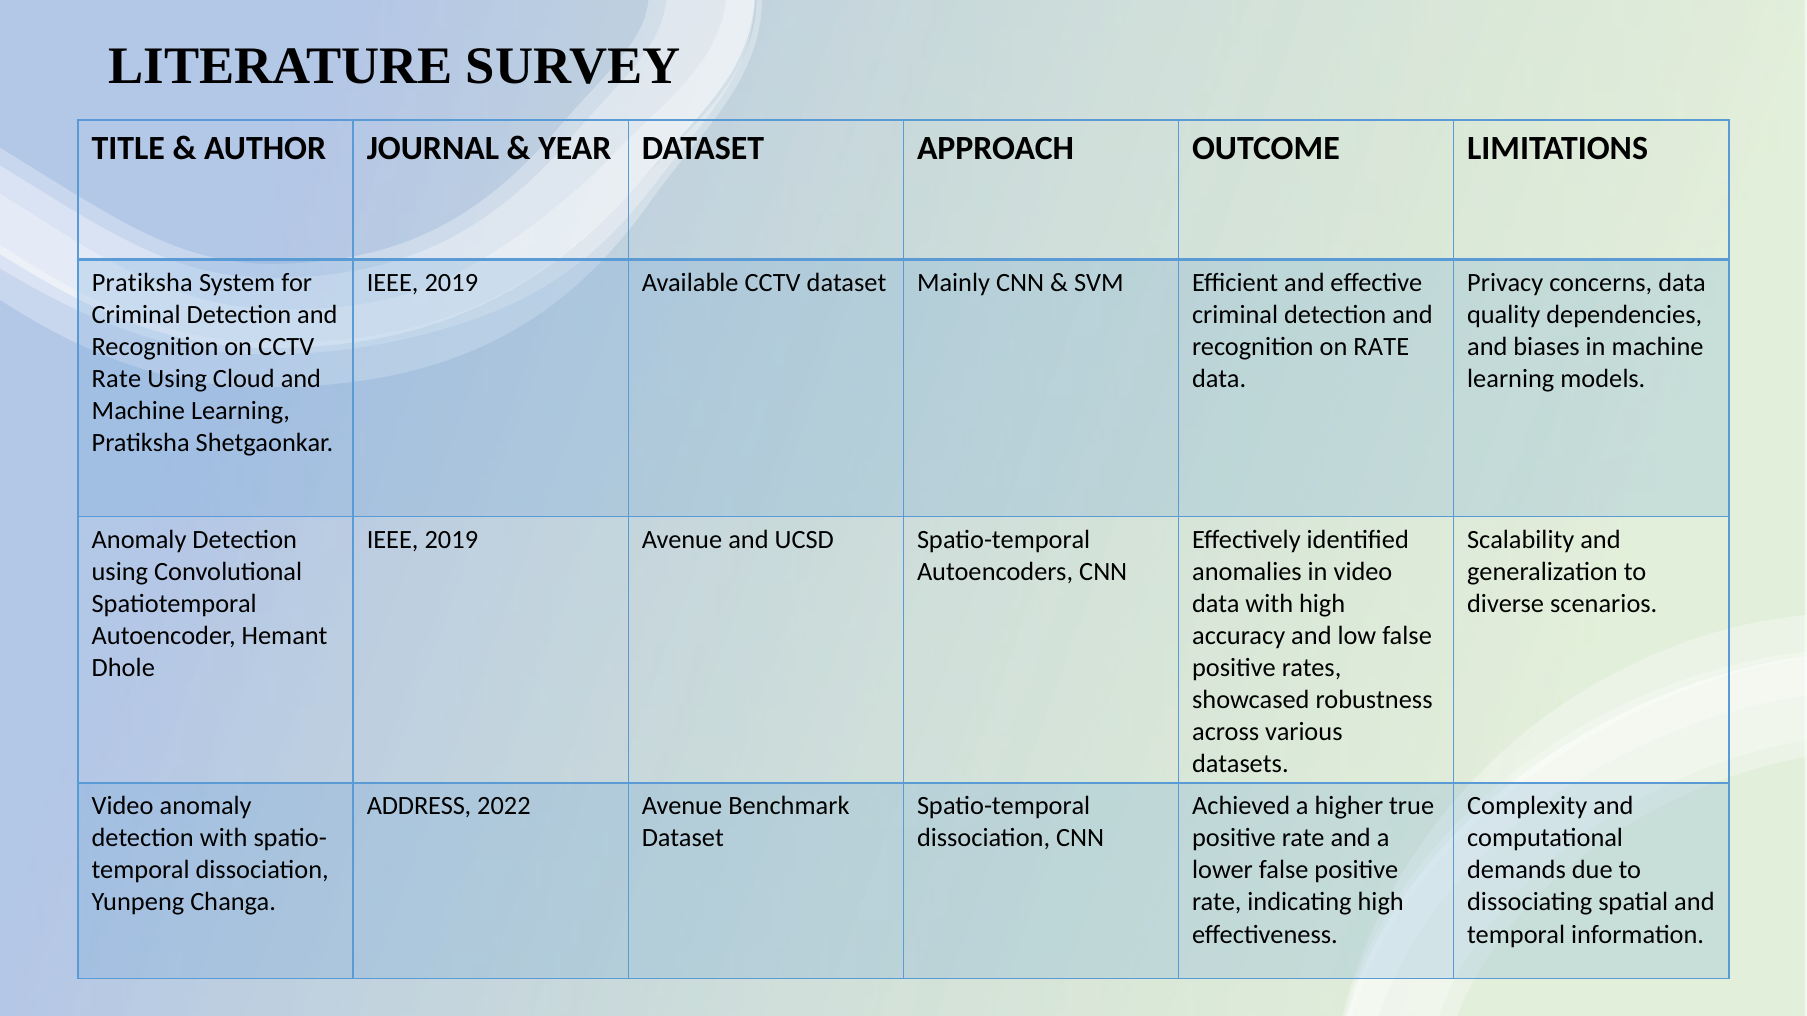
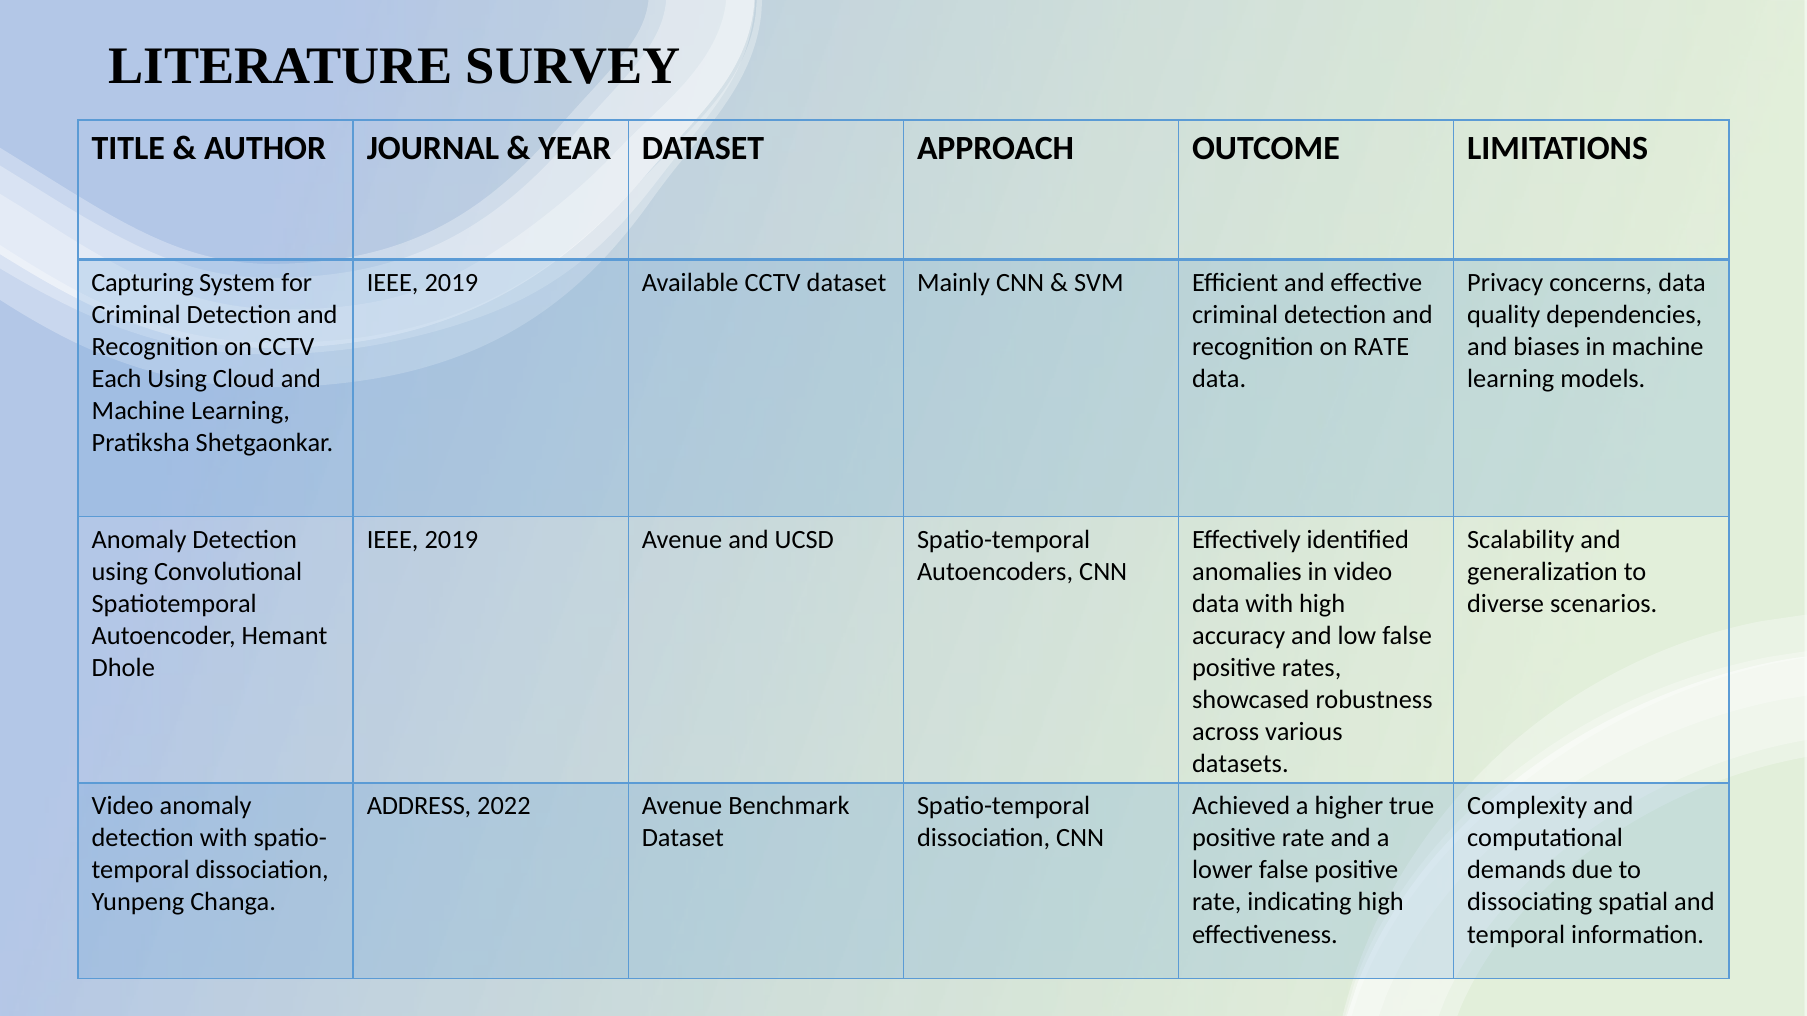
Pratiksha at (142, 283): Pratiksha -> Capturing
Rate at (116, 379): Rate -> Each
